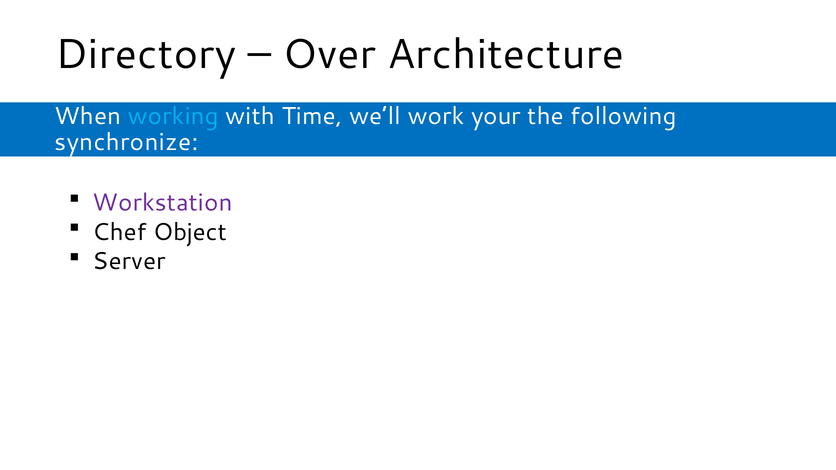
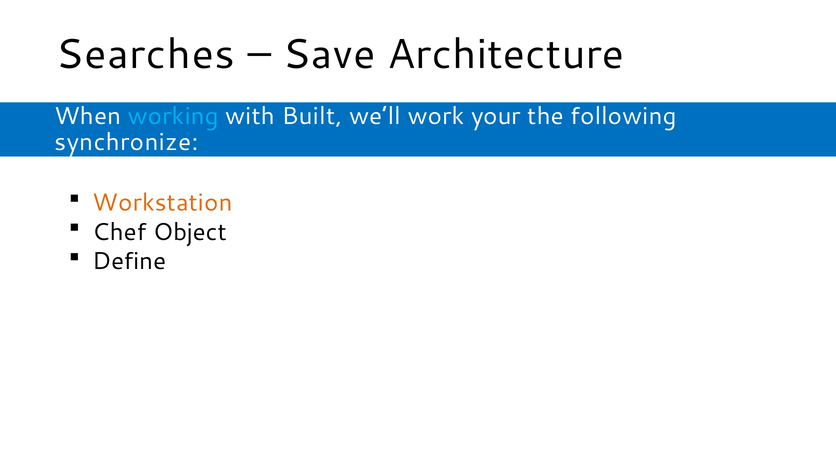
Directory: Directory -> Searches
Over: Over -> Save
Time: Time -> Built
Workstation colour: purple -> orange
Server: Server -> Define
